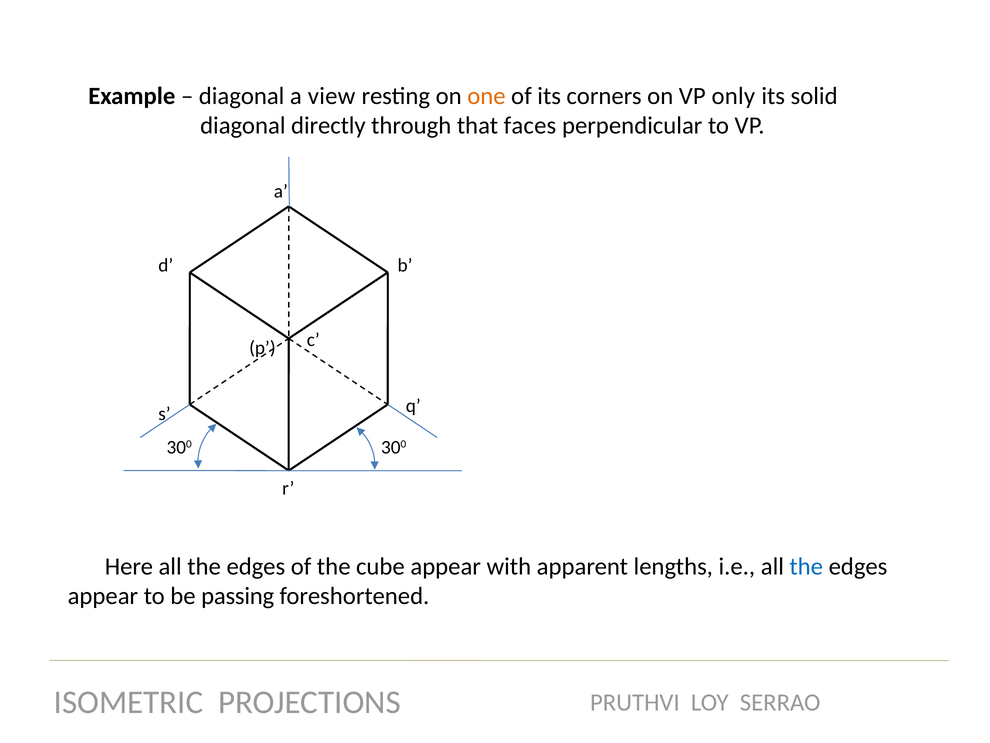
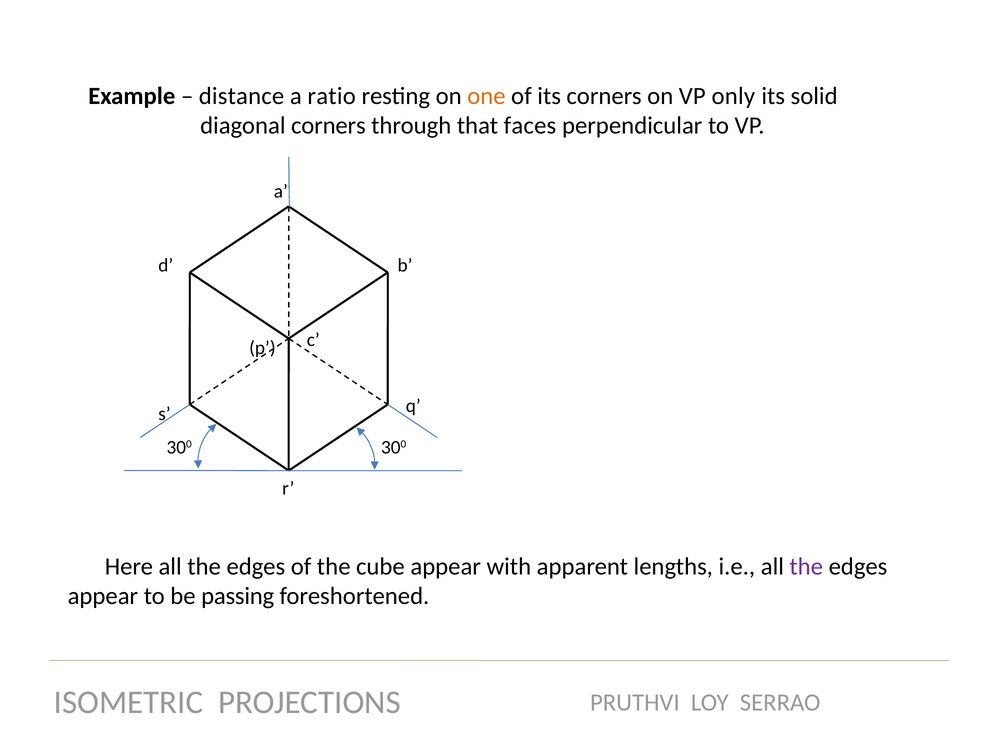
diagonal at (242, 96): diagonal -> distance
view: view -> ratio
diagonal directly: directly -> corners
the at (806, 566) colour: blue -> purple
